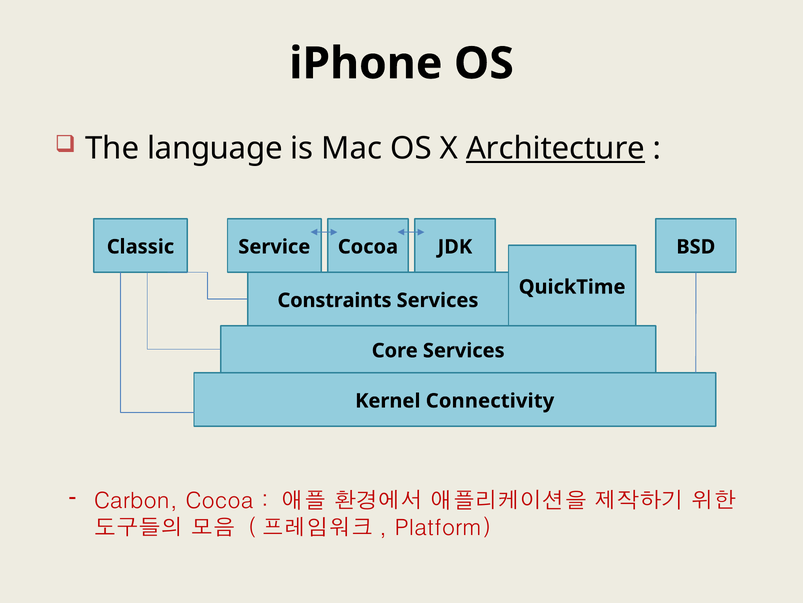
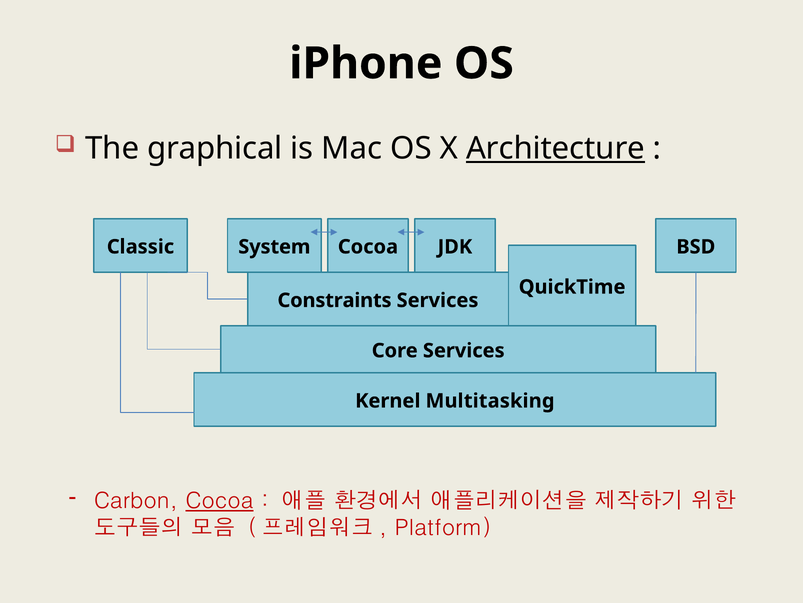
language: language -> graphical
Service: Service -> System
Connectivity: Connectivity -> Multitasking
Cocoa at (219, 500) underline: none -> present
